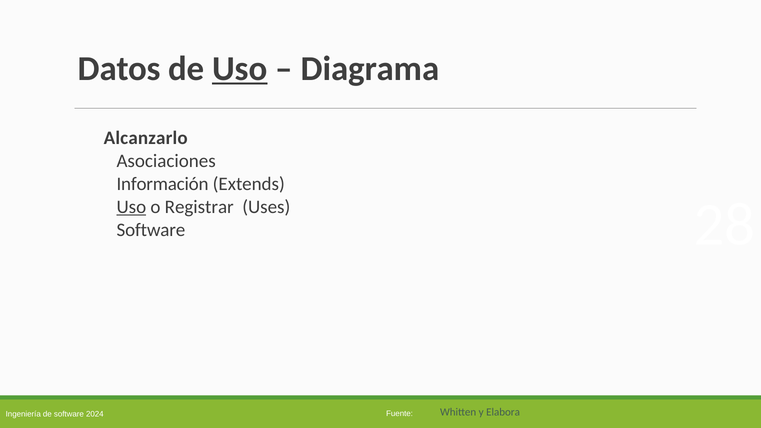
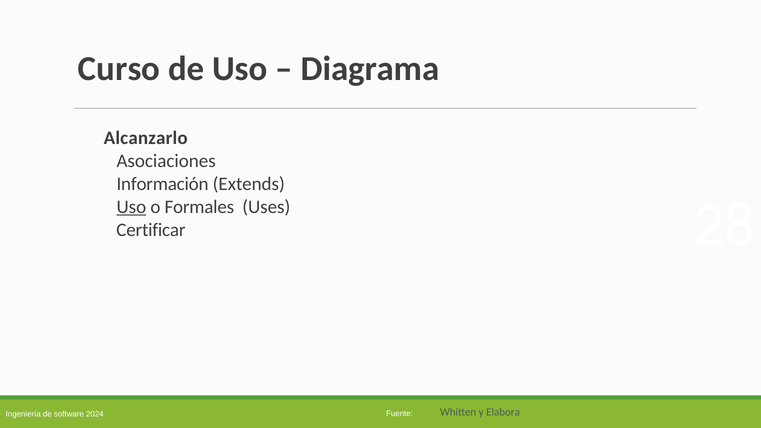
Datos: Datos -> Curso
Uso at (240, 69) underline: present -> none
Registrar: Registrar -> Formales
Software at (151, 230): Software -> Certificar
